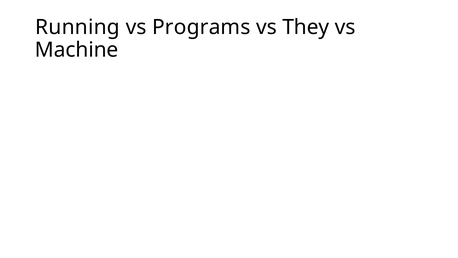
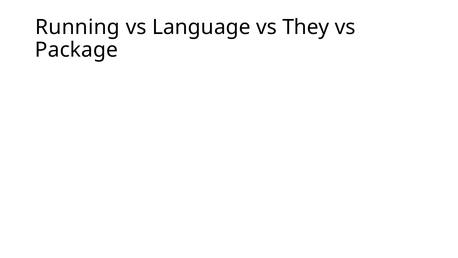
Programs: Programs -> Language
Machine: Machine -> Package
